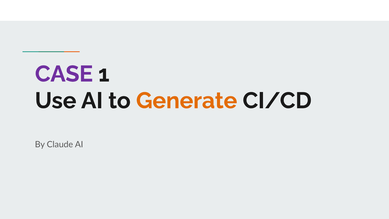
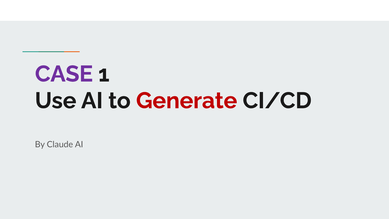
Generate colour: orange -> red
